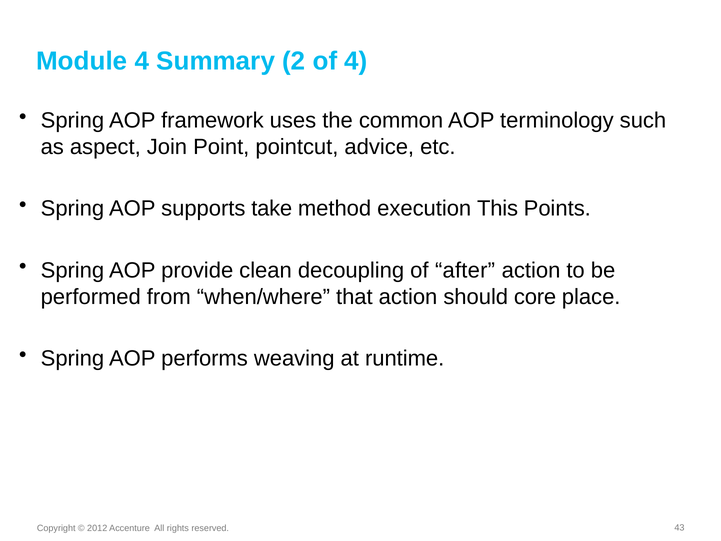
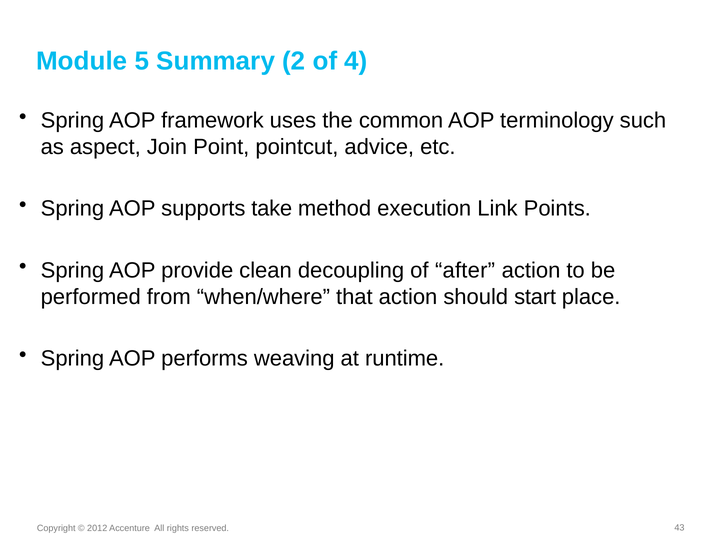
Module 4: 4 -> 5
This: This -> Link
core: core -> start
